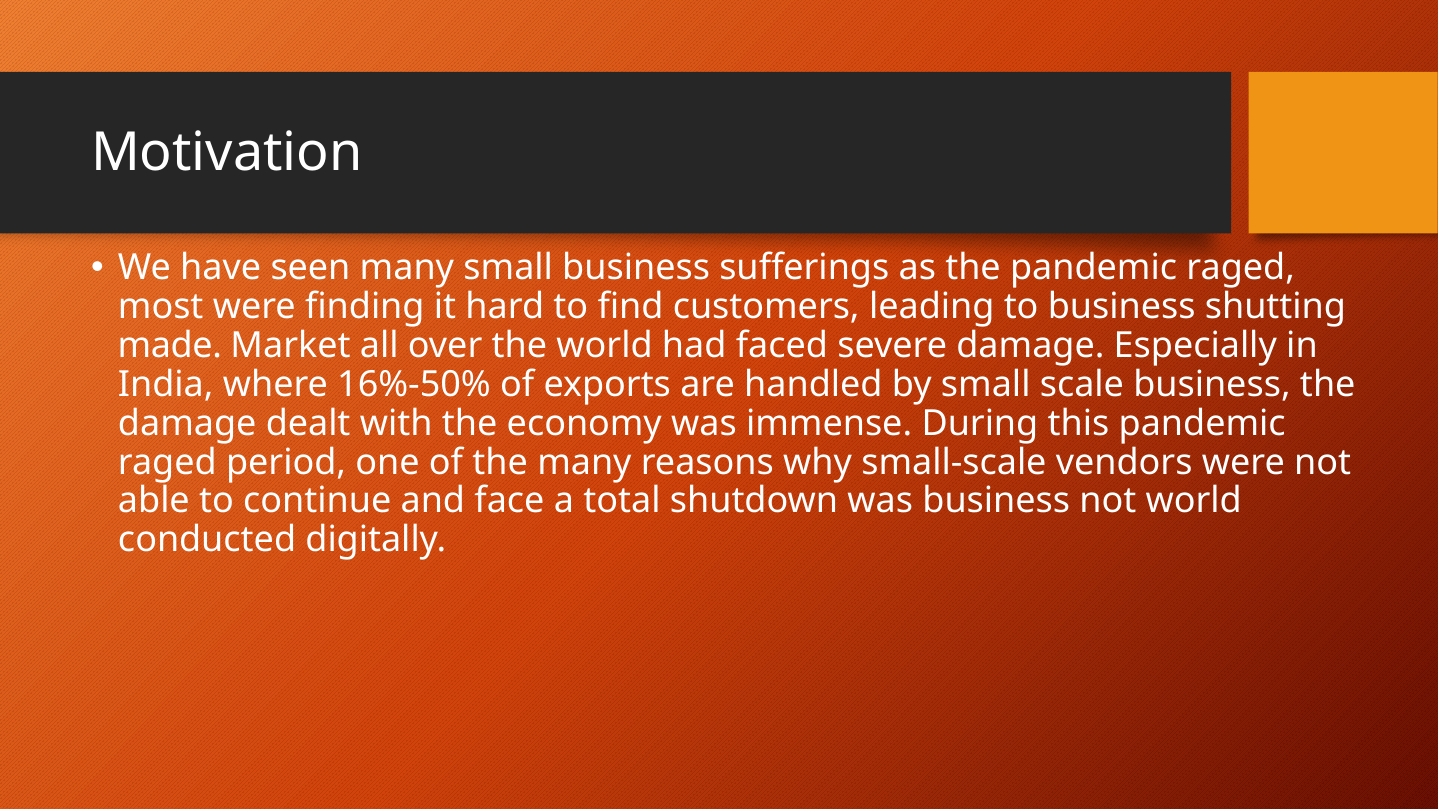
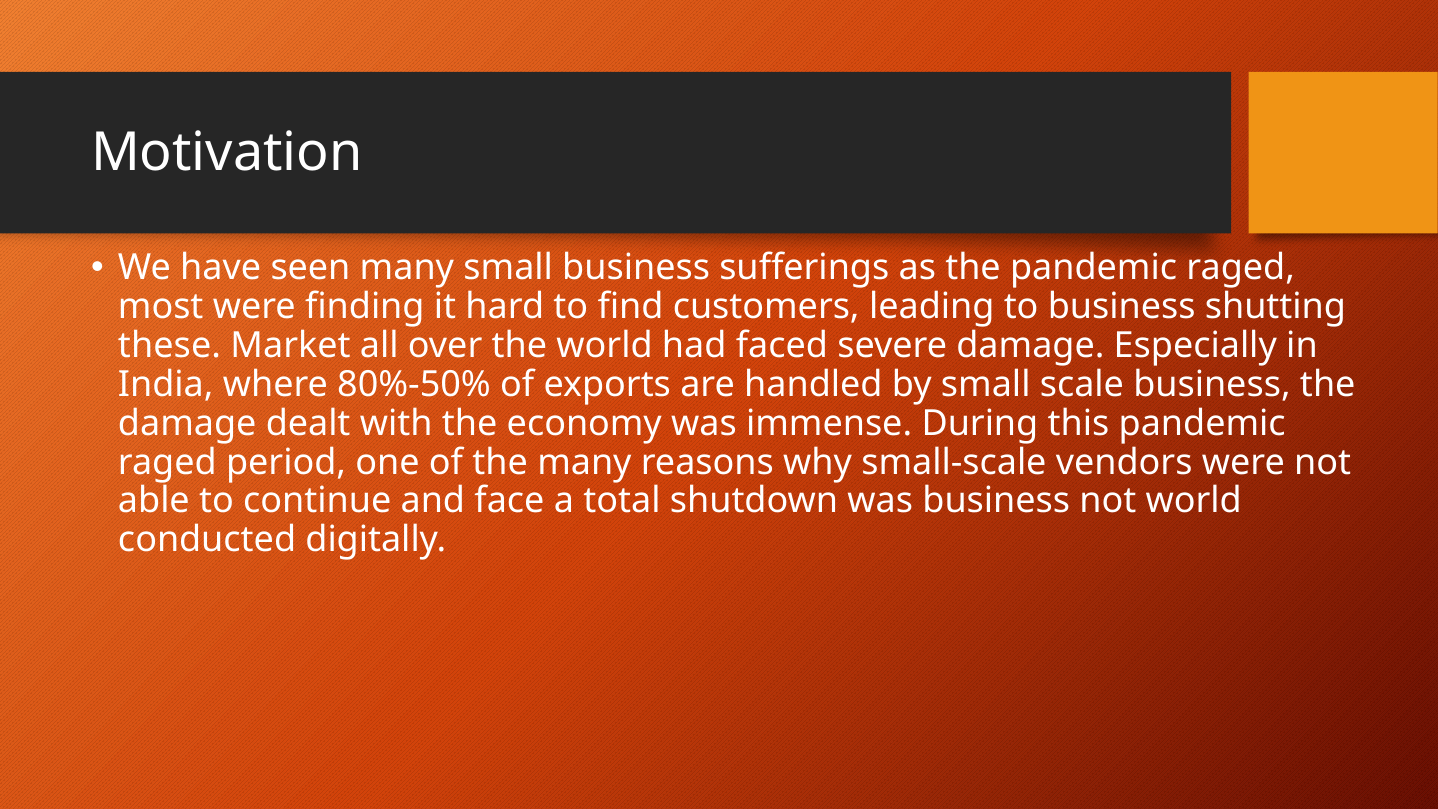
made: made -> these
16%-50%: 16%-50% -> 80%-50%
